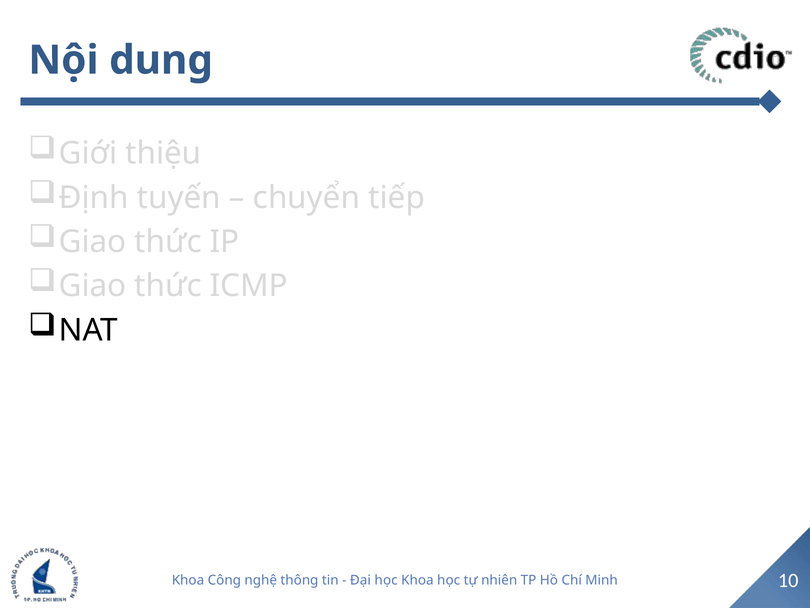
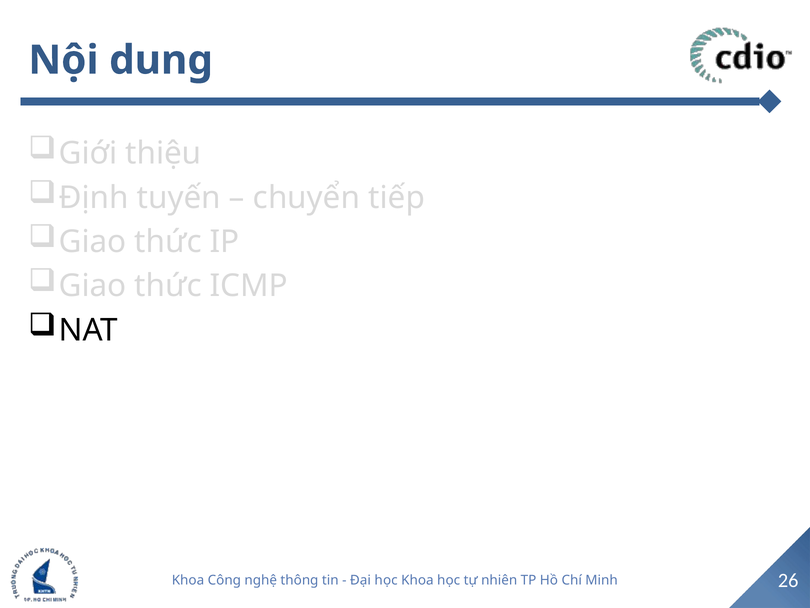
10: 10 -> 26
